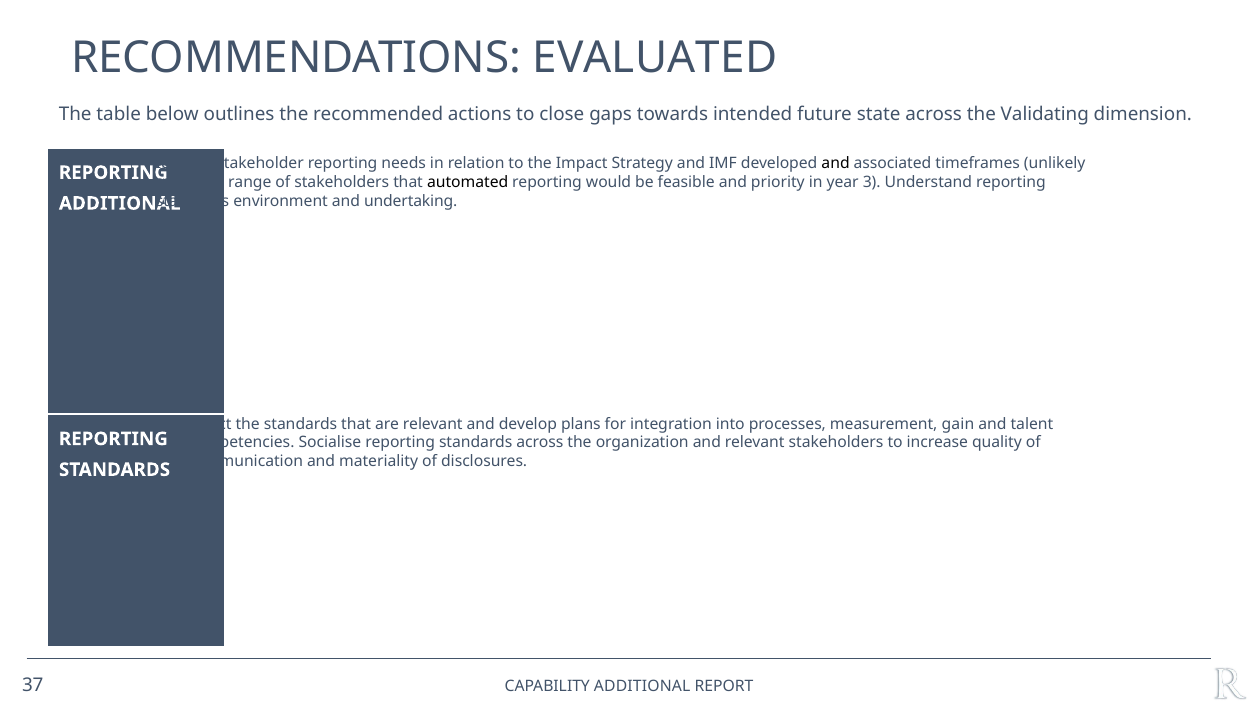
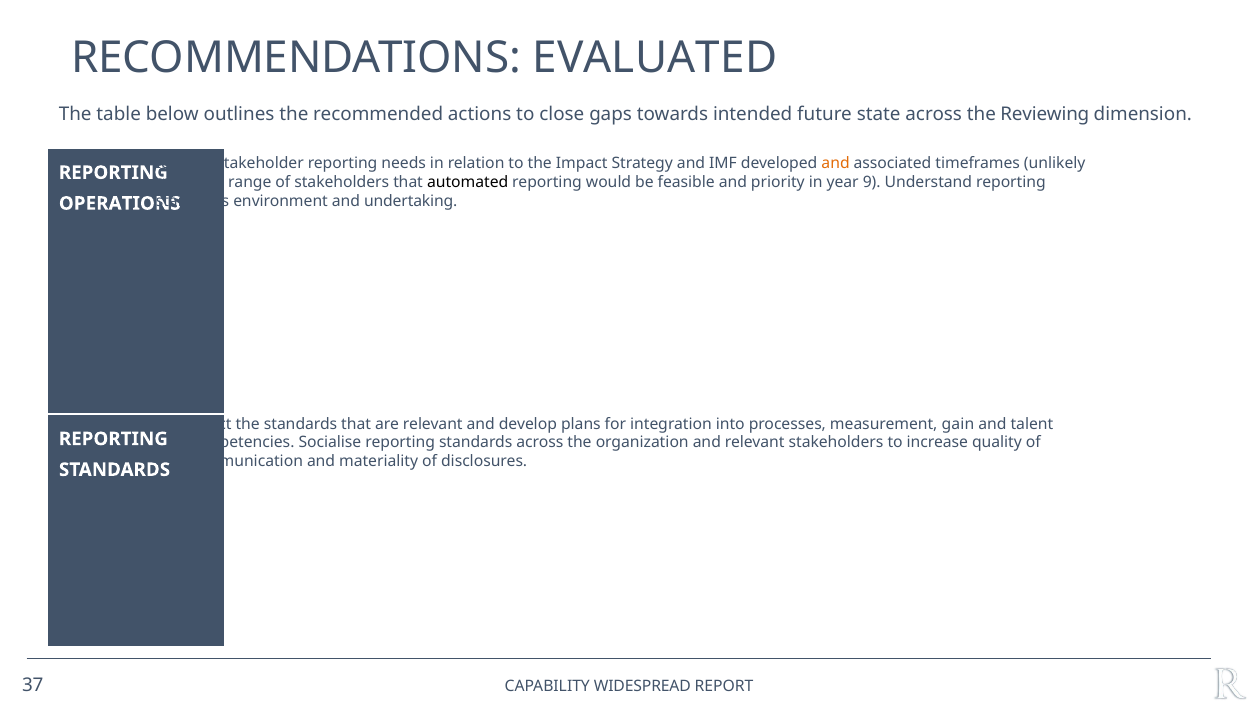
Validating: Validating -> Reviewing
and at (836, 163) colour: black -> orange
3: 3 -> 9
ADDITIONAL at (120, 203): ADDITIONAL -> OPERATIONS
CAPABILITY ADDITIONAL: ADDITIONAL -> WIDESPREAD
